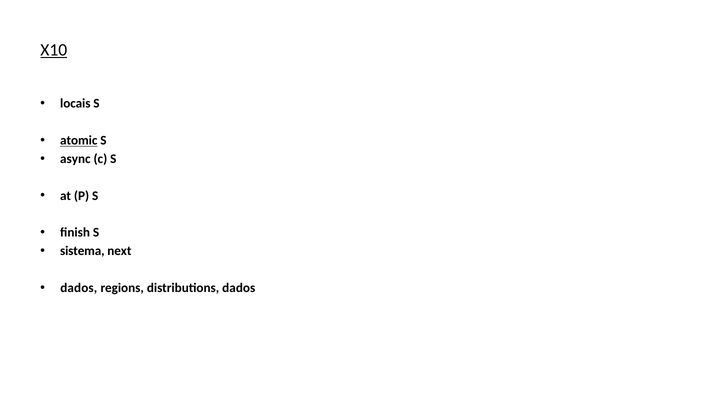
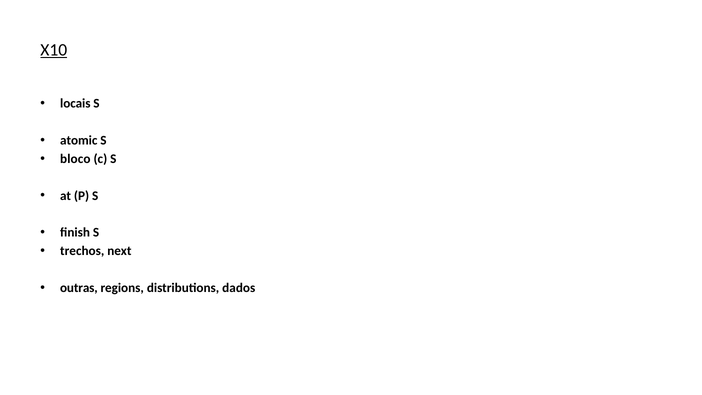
atomic underline: present -> none
async: async -> bloco
sistema: sistema -> trechos
dados at (79, 288): dados -> outras
